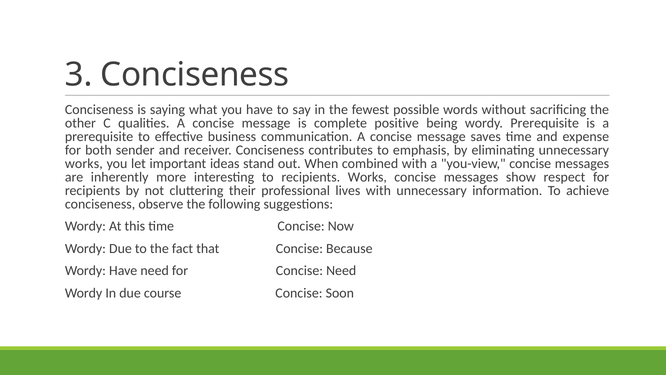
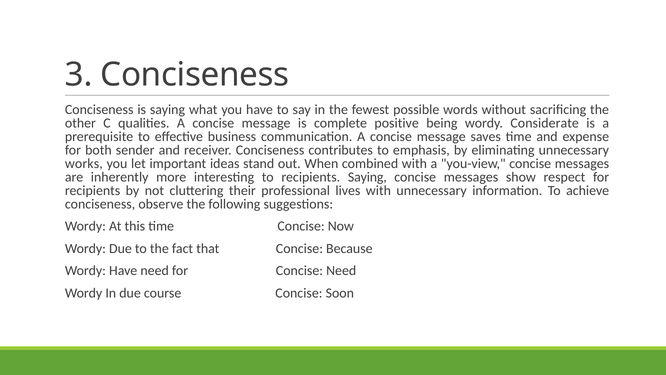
wordy Prerequisite: Prerequisite -> Considerate
recipients Works: Works -> Saying
